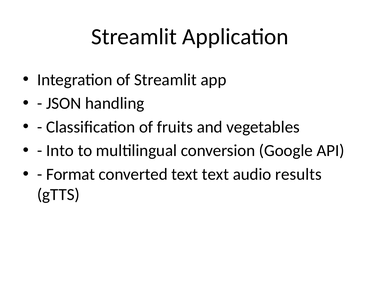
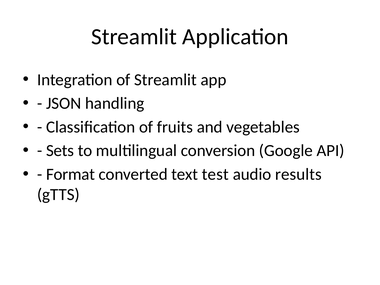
Into: Into -> Sets
text text: text -> test
